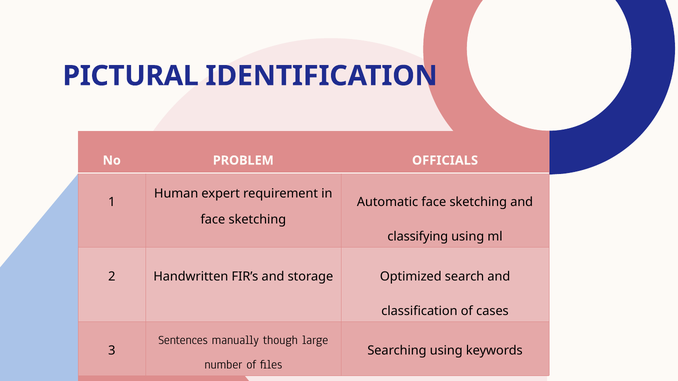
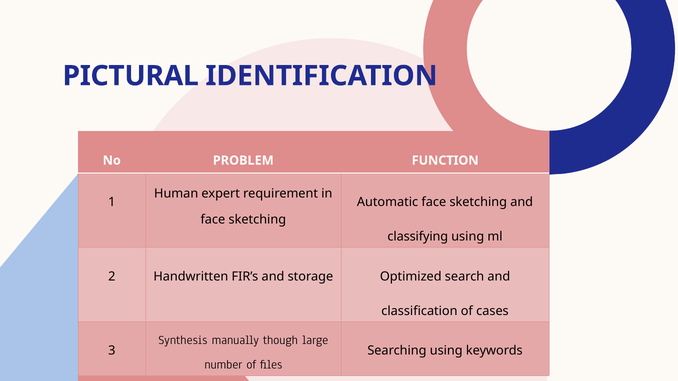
OFFICIALS: OFFICIALS -> FUNCTION
Sentences: Sentences -> Synthesis
